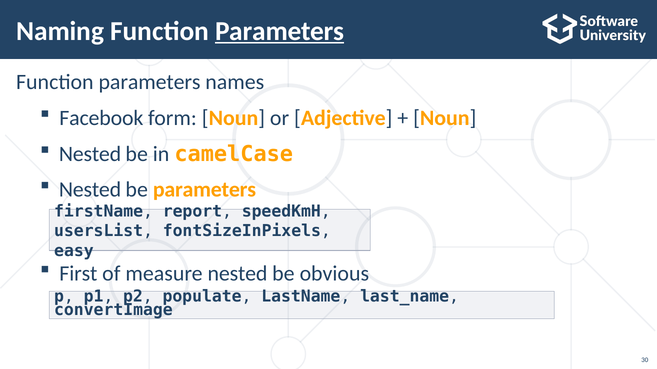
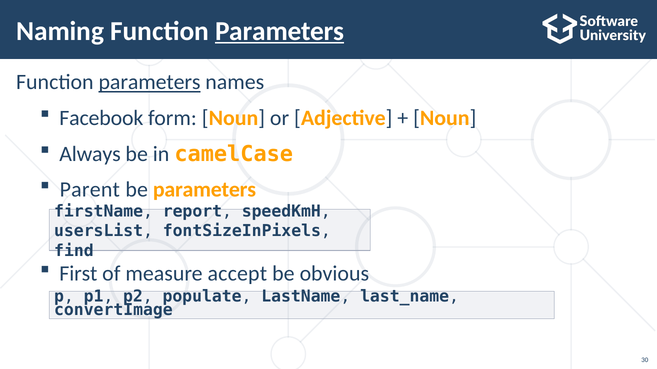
parameters at (150, 82) underline: none -> present
Nested at (90, 154): Nested -> Always
Nested at (90, 190): Nested -> Parent
easy: easy -> find
measure nested: nested -> accept
